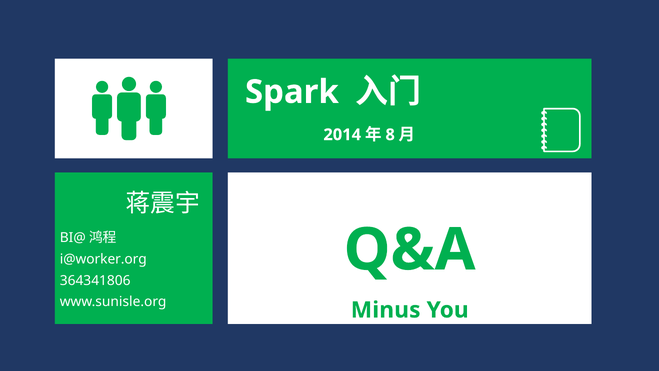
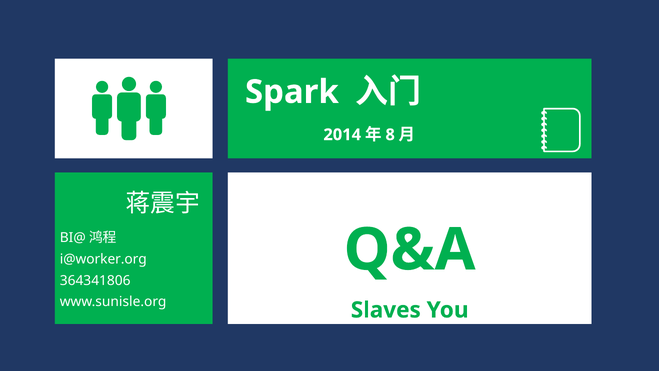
Minus: Minus -> Slaves
